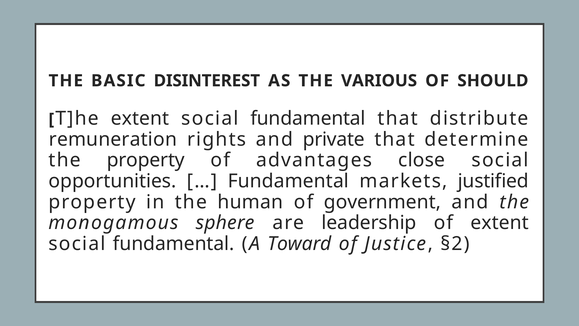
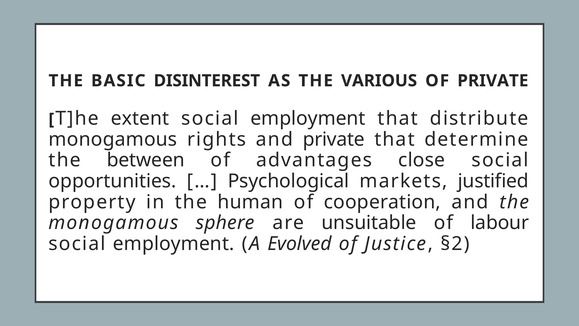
OF SHOULD: SHOULD -> PRIVATE
fundamental at (308, 118): fundamental -> employment
remuneration at (113, 139): remuneration -> monogamous
the property: property -> between
Fundamental at (288, 181): Fundamental -> Psychological
government: government -> cooperation
leadership: leadership -> unsuitable
of extent: extent -> labour
fundamental at (174, 244): fundamental -> employment
Toward: Toward -> Evolved
